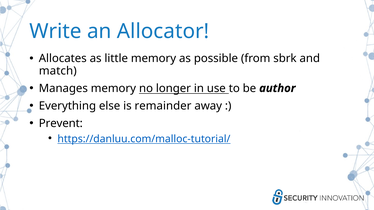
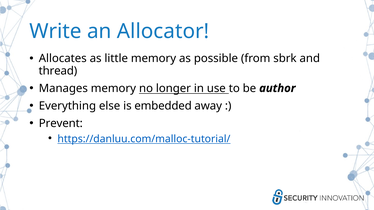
match: match -> thread
remainder: remainder -> embedded
